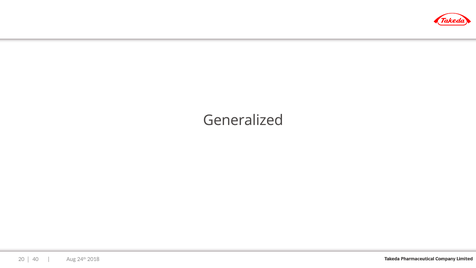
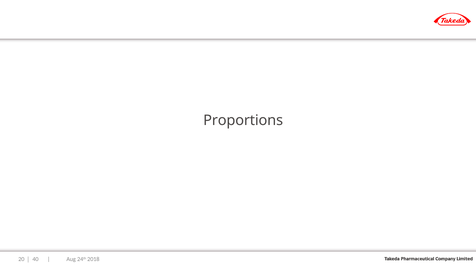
Generalized: Generalized -> Proportions
